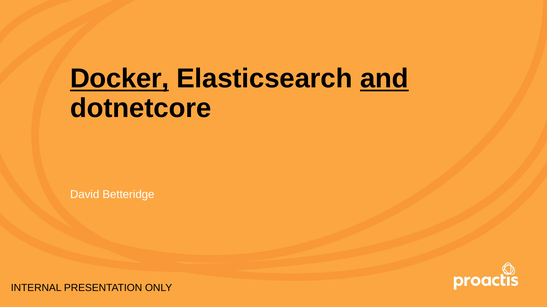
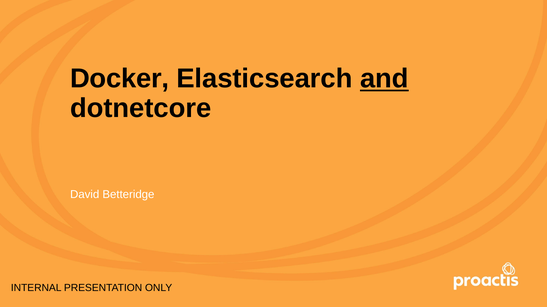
Docker underline: present -> none
